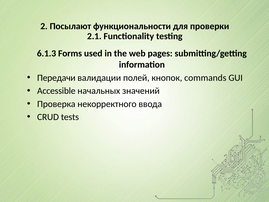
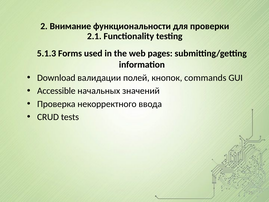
Посылают: Посылают -> Внимание
6.1.3: 6.1.3 -> 5.1.3
Передачи: Передачи -> Download
